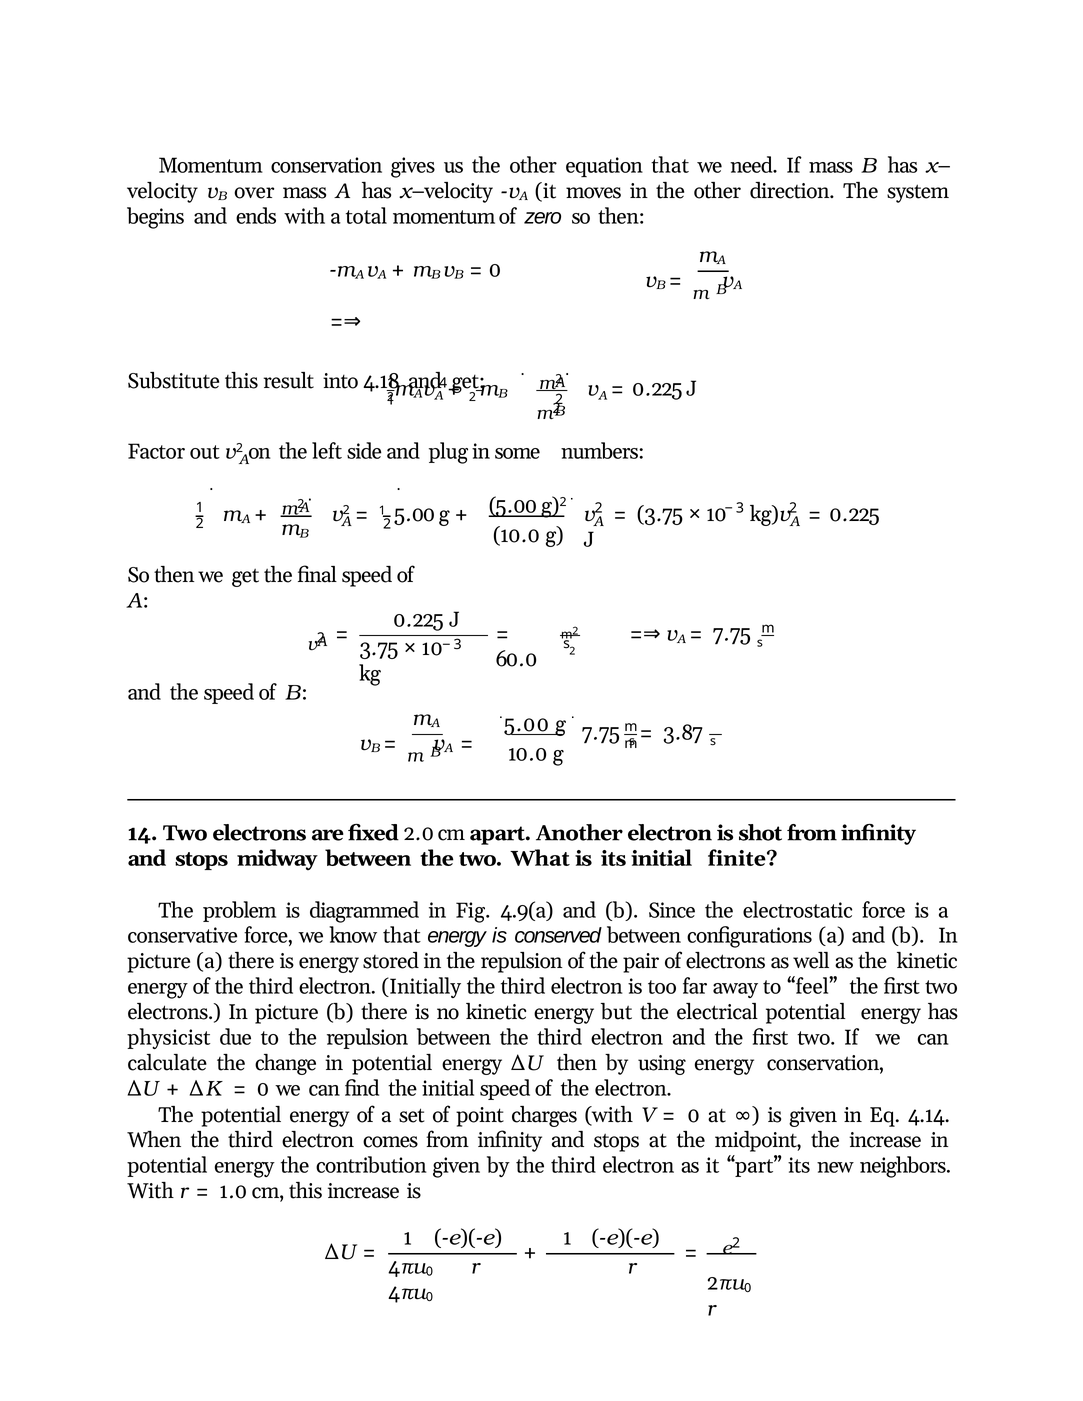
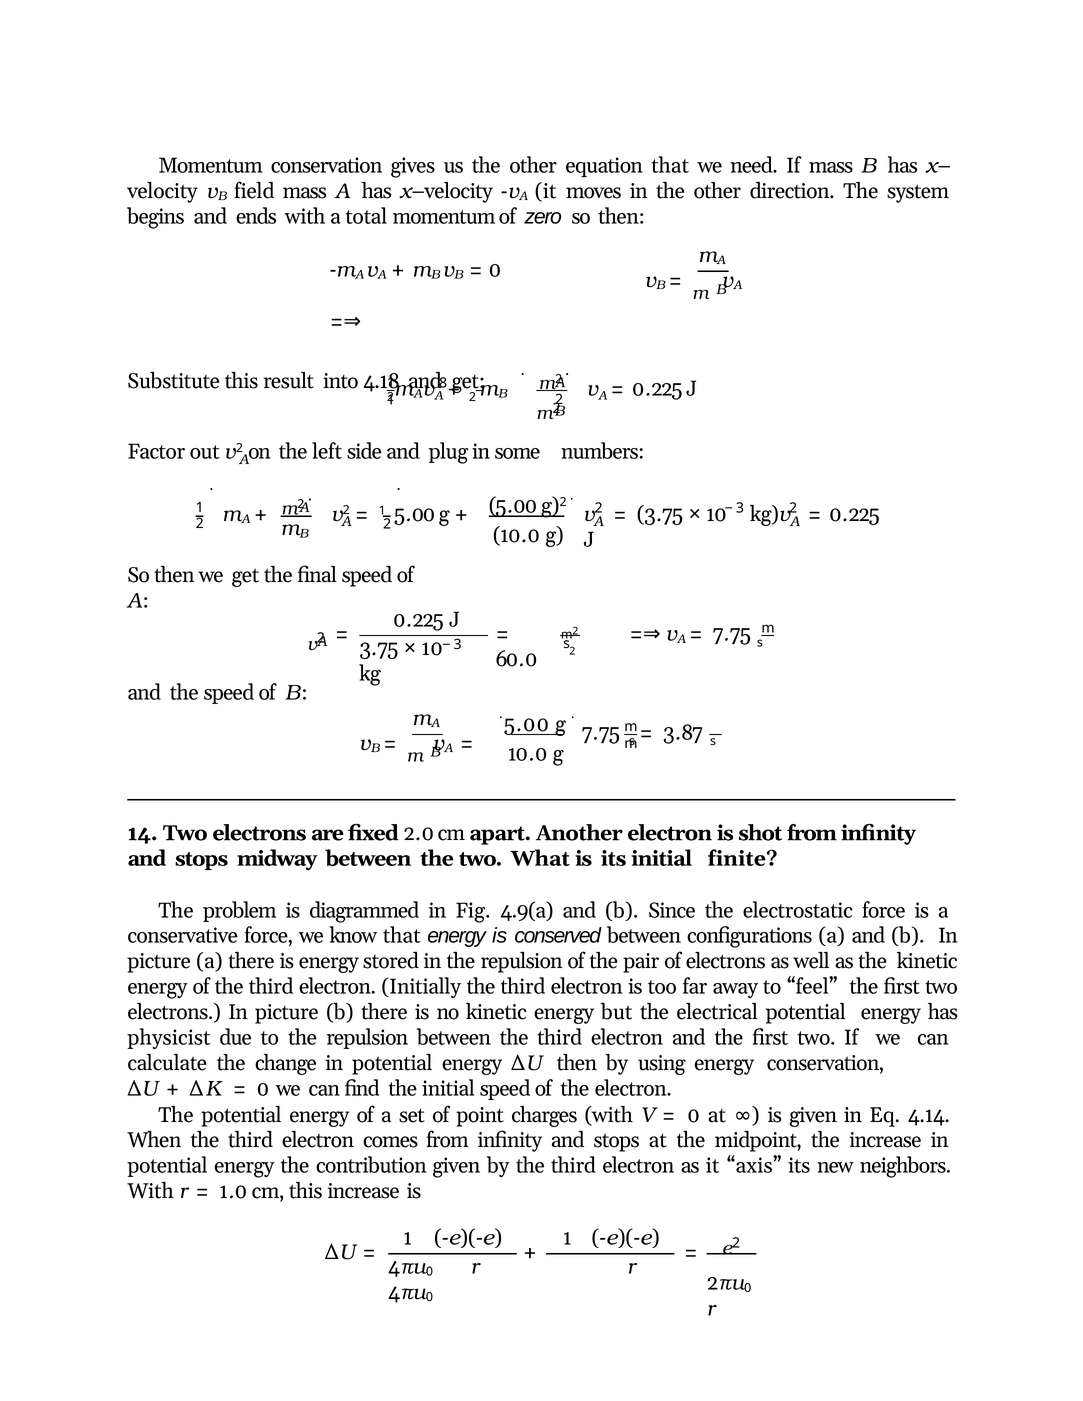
over: over -> field
4: 4 -> 8
part: part -> axis
